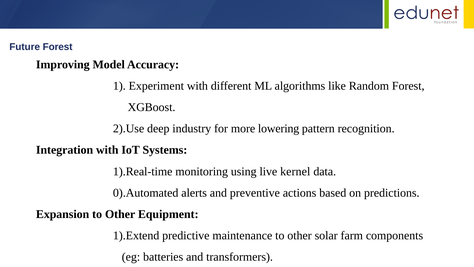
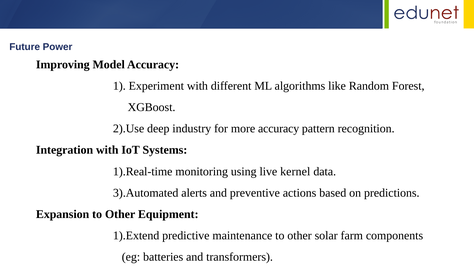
Future Forest: Forest -> Power
more lowering: lowering -> accuracy
0).Automated: 0).Automated -> 3).Automated
